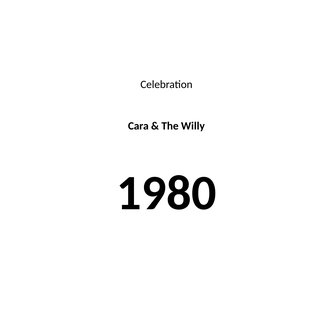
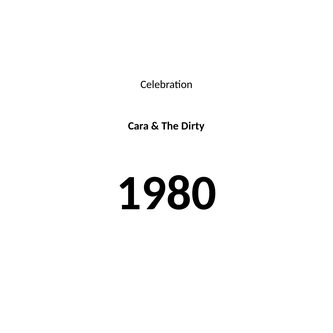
Willy: Willy -> Dirty
